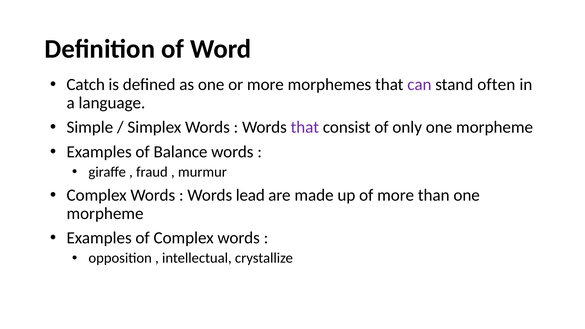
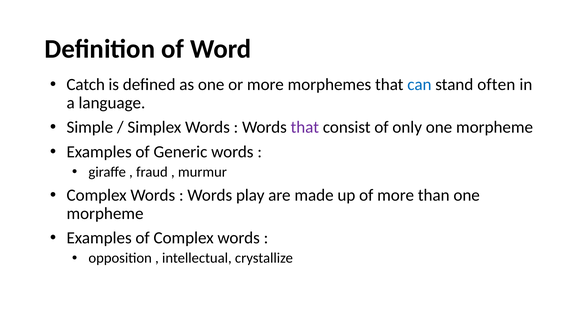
can colour: purple -> blue
Balance: Balance -> Generic
lead: lead -> play
